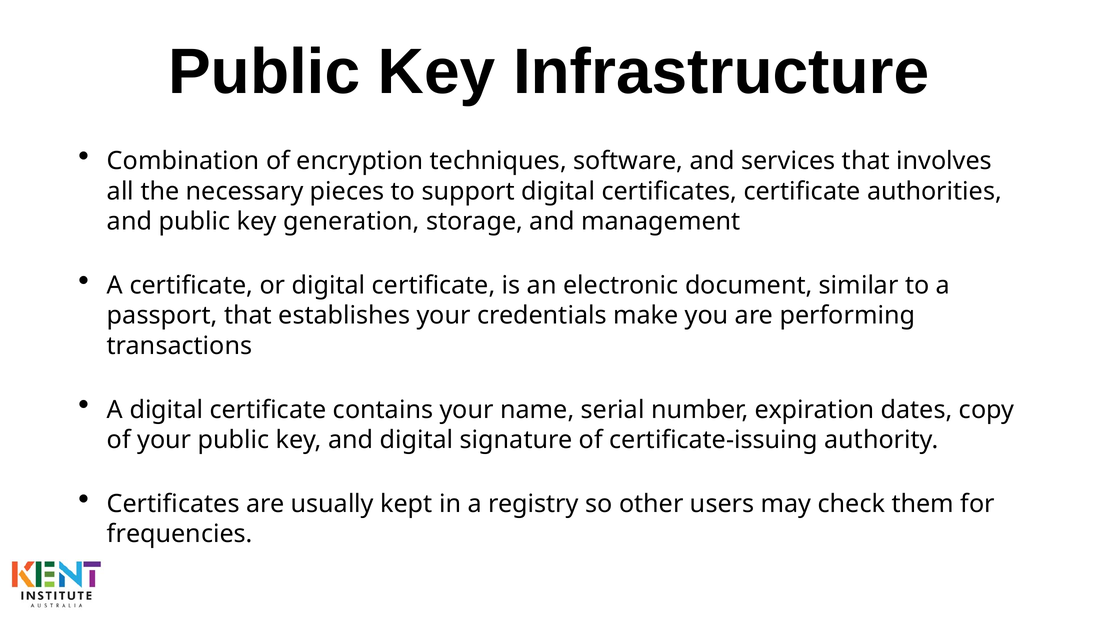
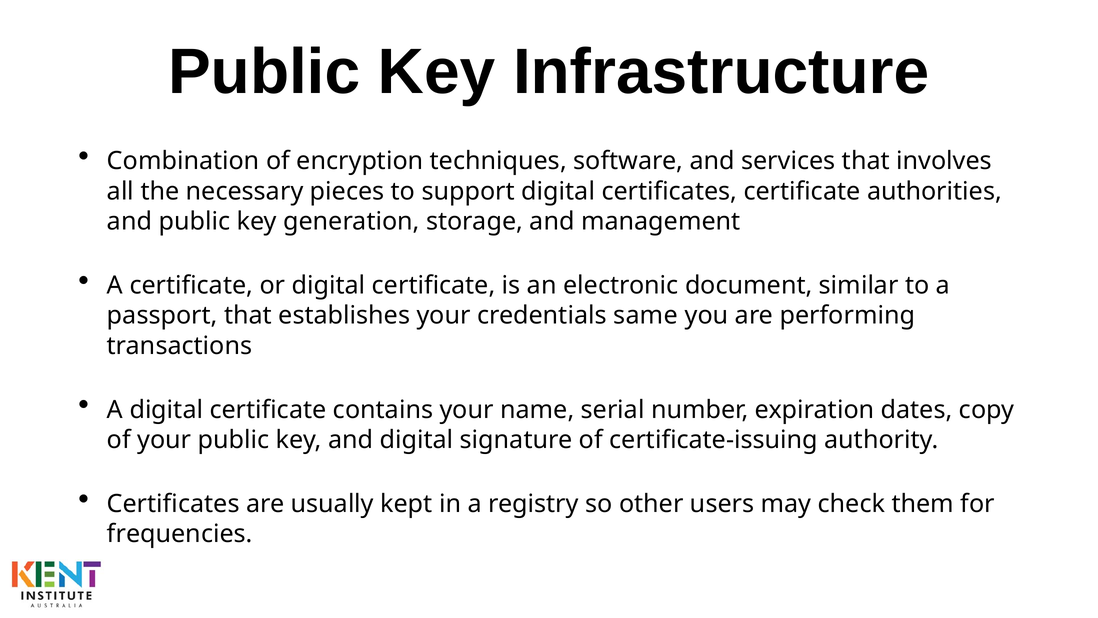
make: make -> same
